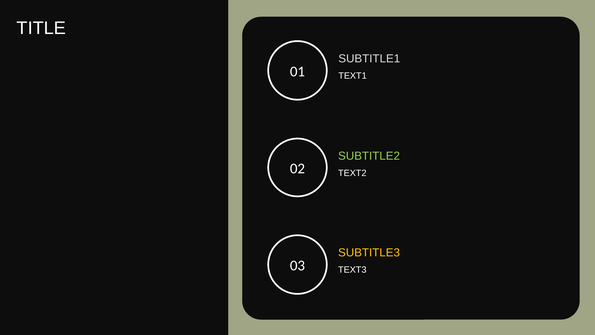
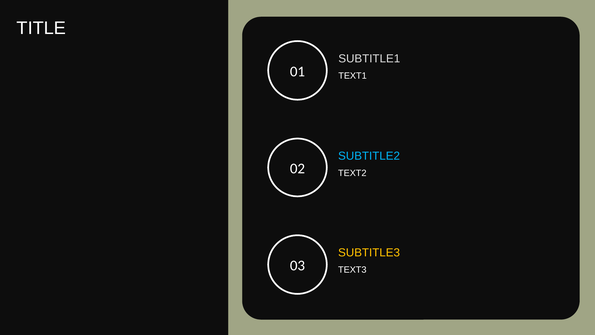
SUBTITLE2 colour: light green -> light blue
